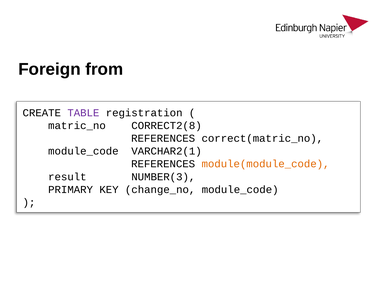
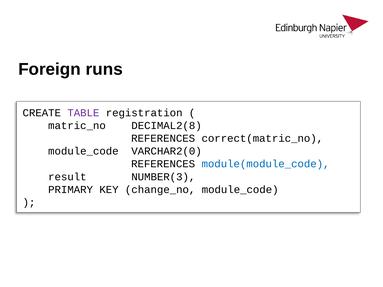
from: from -> runs
CORRECT2(8: CORRECT2(8 -> DECIMAL2(8
VARCHAR2(1: VARCHAR2(1 -> VARCHAR2(0
module(module_code colour: orange -> blue
